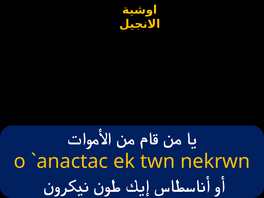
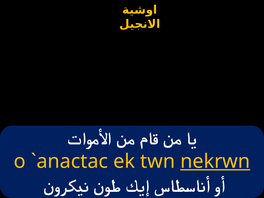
nekrwn underline: none -> present
